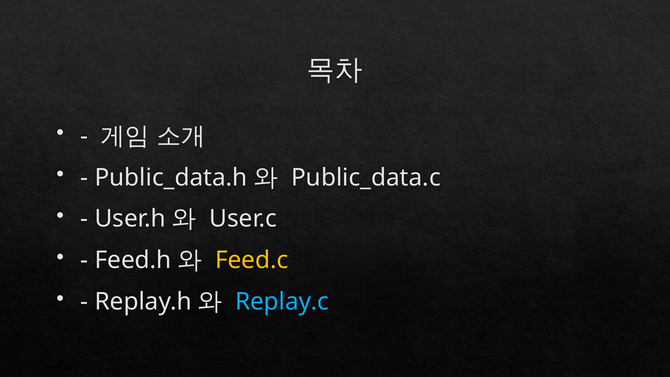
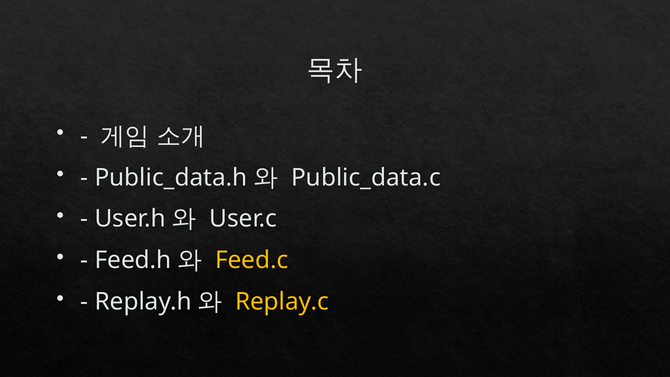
Replay.c colour: light blue -> yellow
